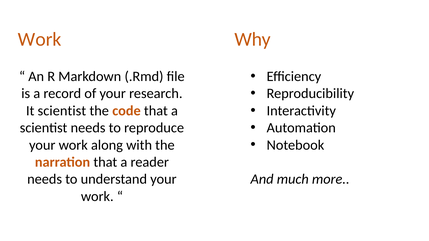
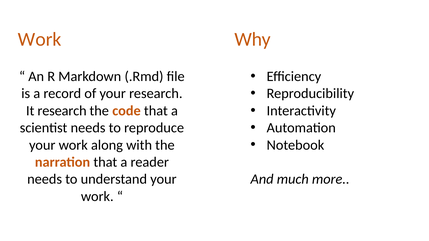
It scientist: scientist -> research
